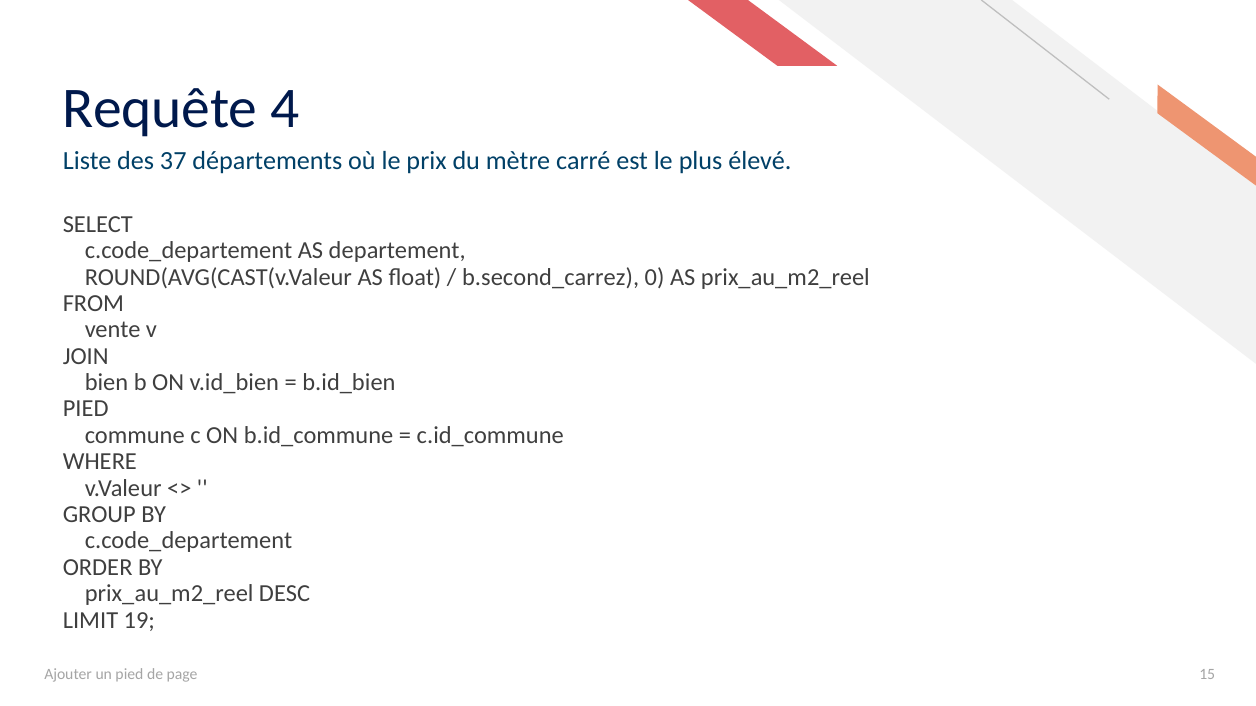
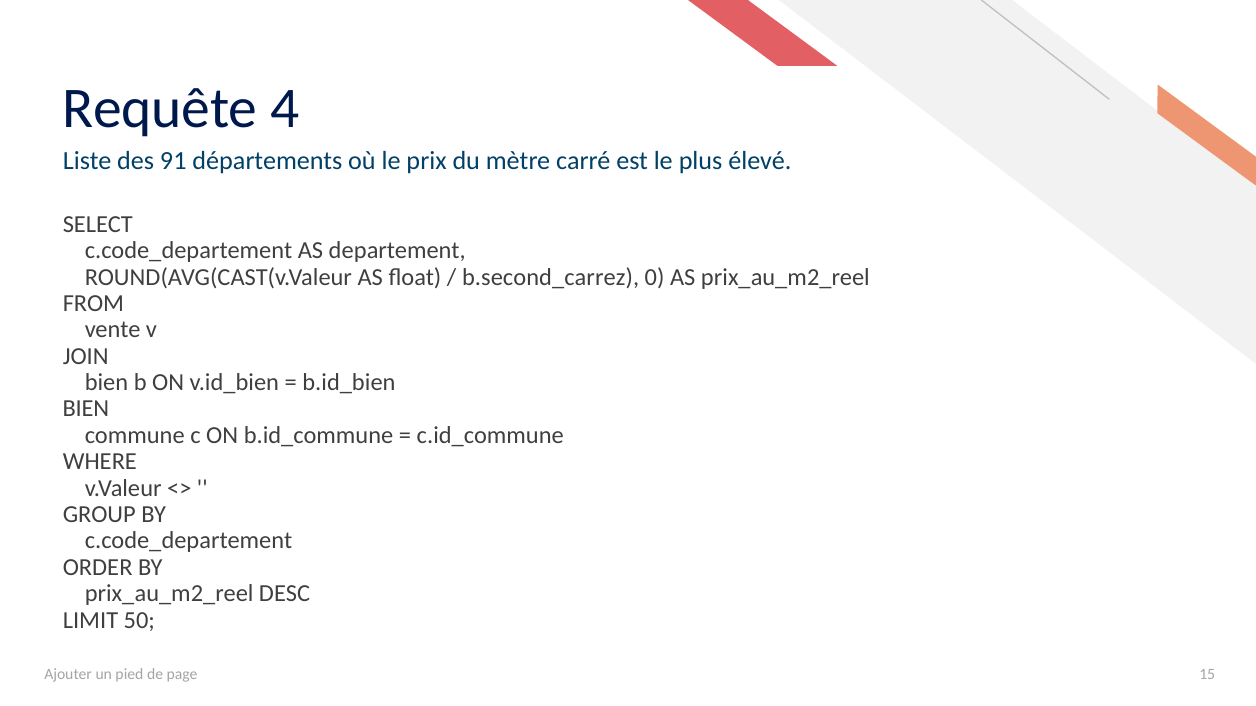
37: 37 -> 91
PIED at (86, 409): PIED -> BIEN
19: 19 -> 50
